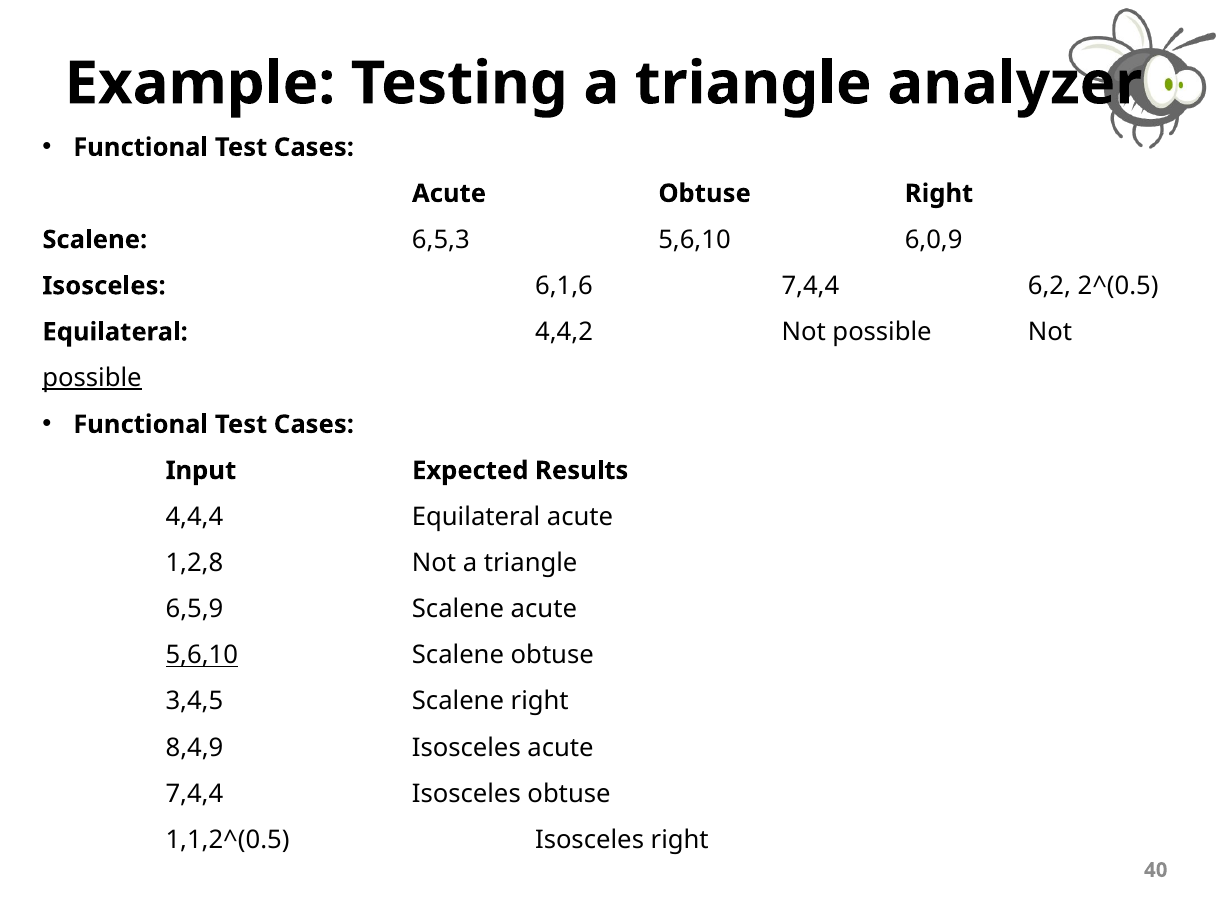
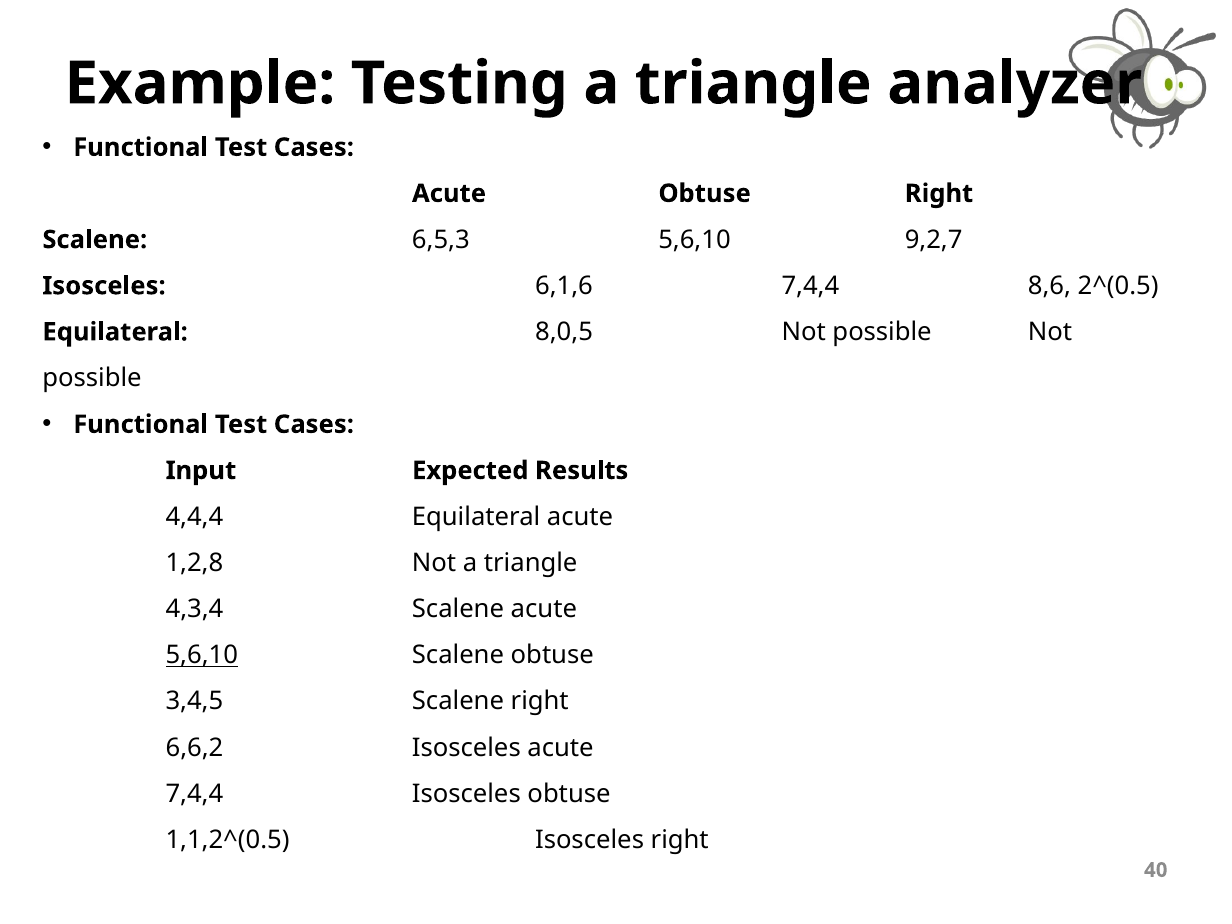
6,0,9: 6,0,9 -> 9,2,7
6,2: 6,2 -> 8,6
4,4,2: 4,4,2 -> 8,0,5
possible at (92, 378) underline: present -> none
6,5,9: 6,5,9 -> 4,3,4
8,4,9: 8,4,9 -> 6,6,2
